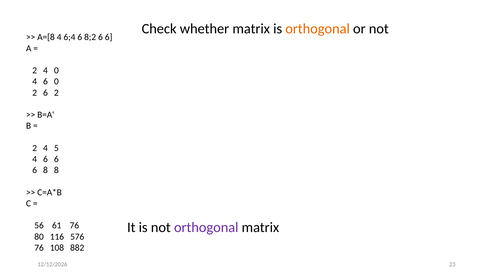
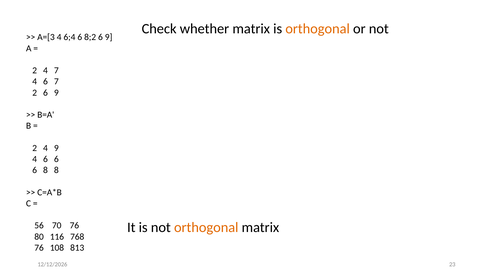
A=[8: A=[8 -> A=[3
8;2 6 6: 6 -> 9
4 0: 0 -> 7
6 0: 0 -> 7
2 6 2: 2 -> 9
4 5: 5 -> 9
orthogonal at (206, 228) colour: purple -> orange
61: 61 -> 70
576: 576 -> 768
882: 882 -> 813
